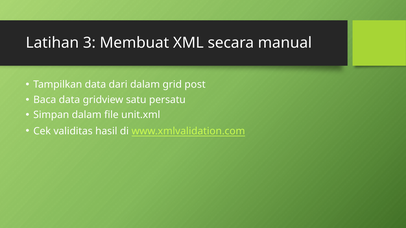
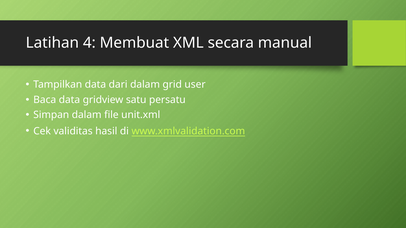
3: 3 -> 4
post: post -> user
